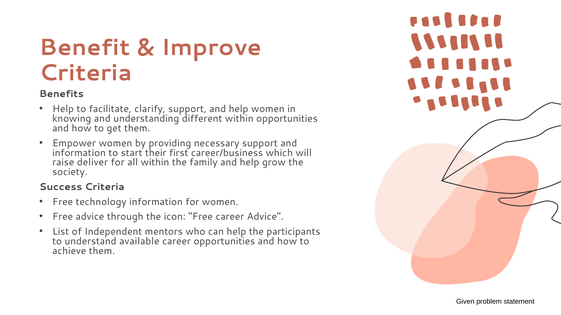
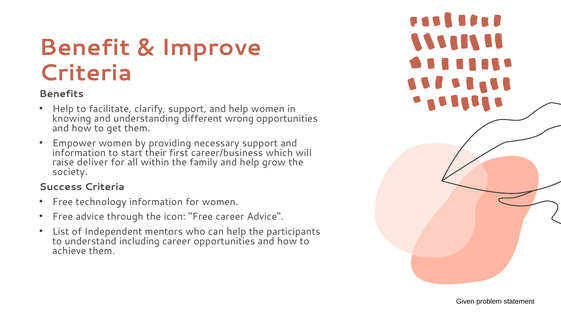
different within: within -> wrong
available: available -> including
